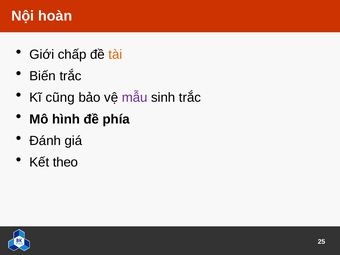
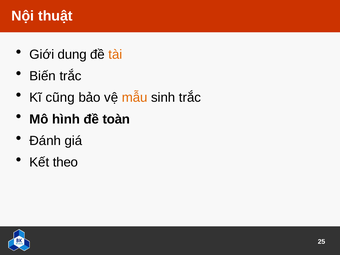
hoàn: hoàn -> thuật
chấp: chấp -> dung
mẫu colour: purple -> orange
phía: phía -> toàn
